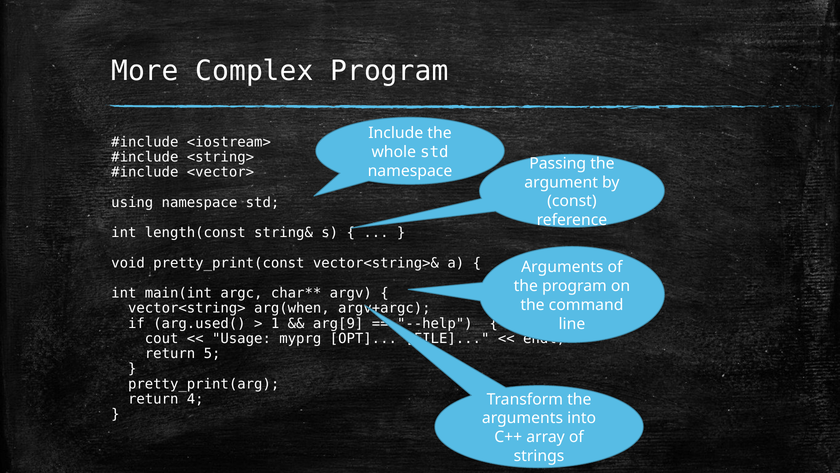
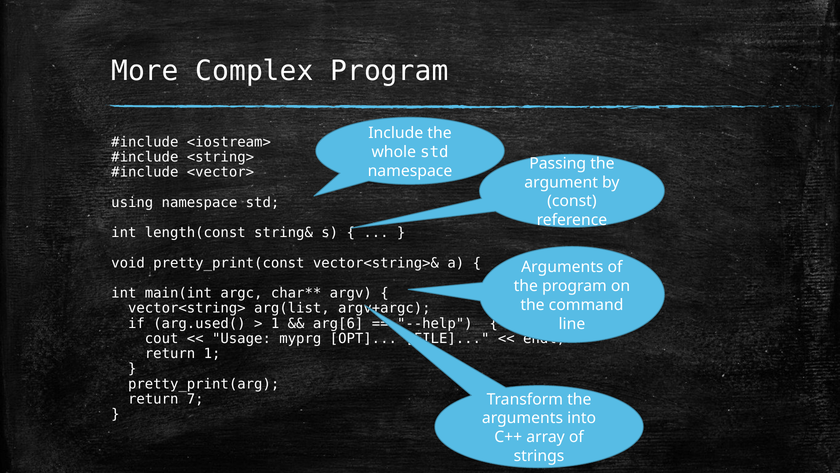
arg(when: arg(when -> arg(list
arg[9: arg[9 -> arg[6
return 5: 5 -> 1
4: 4 -> 7
